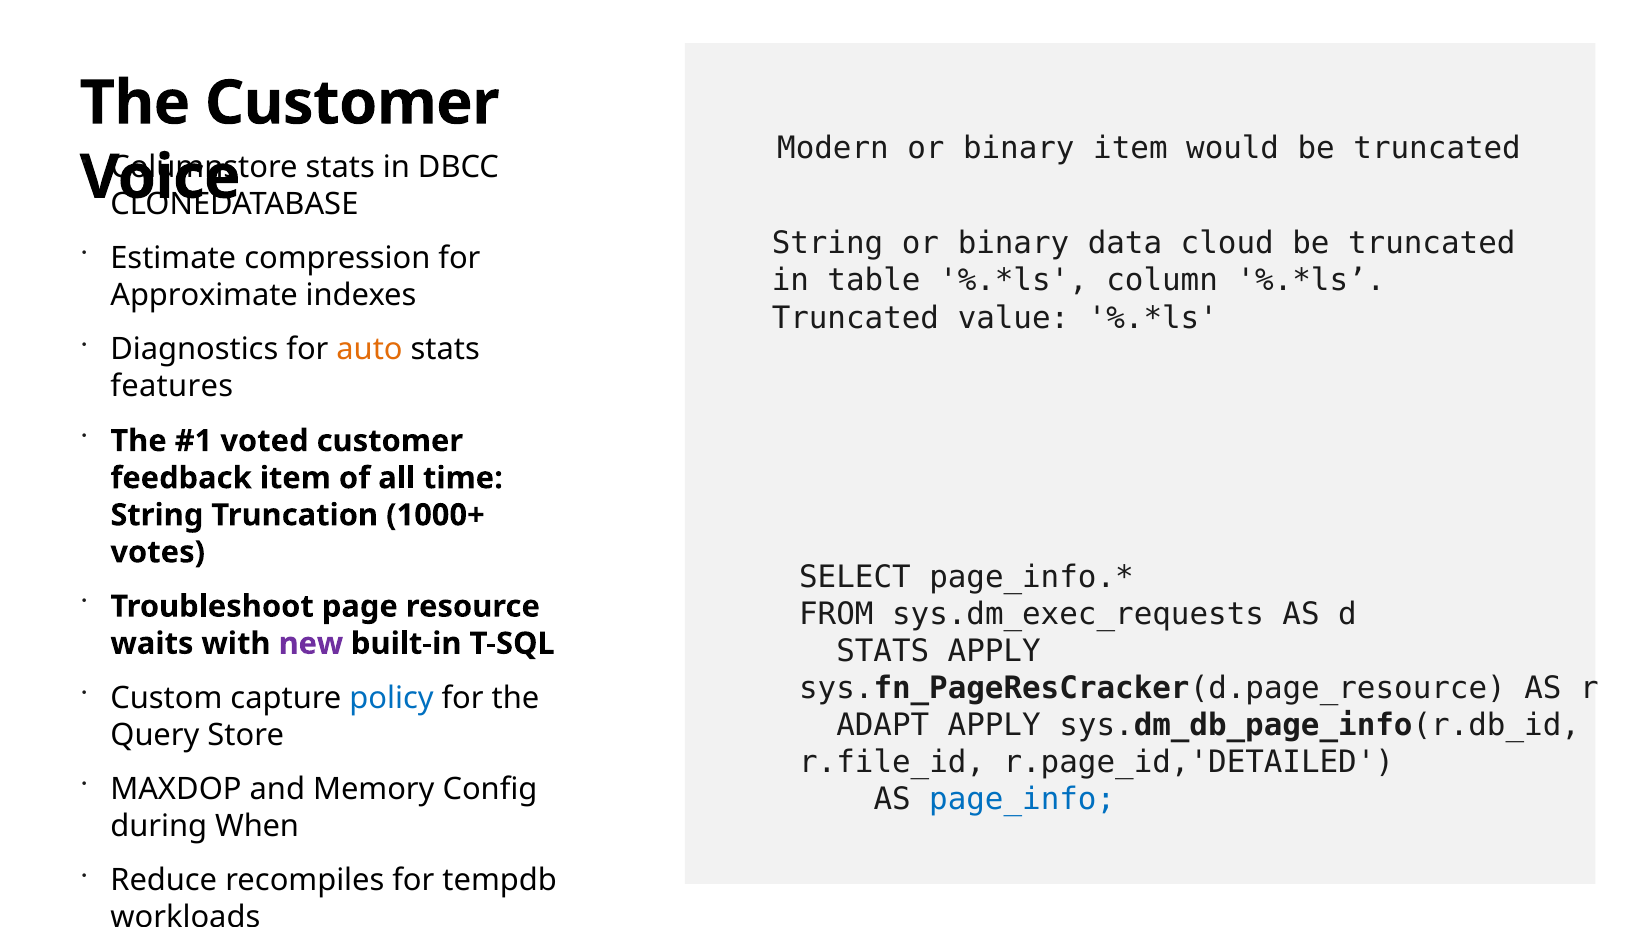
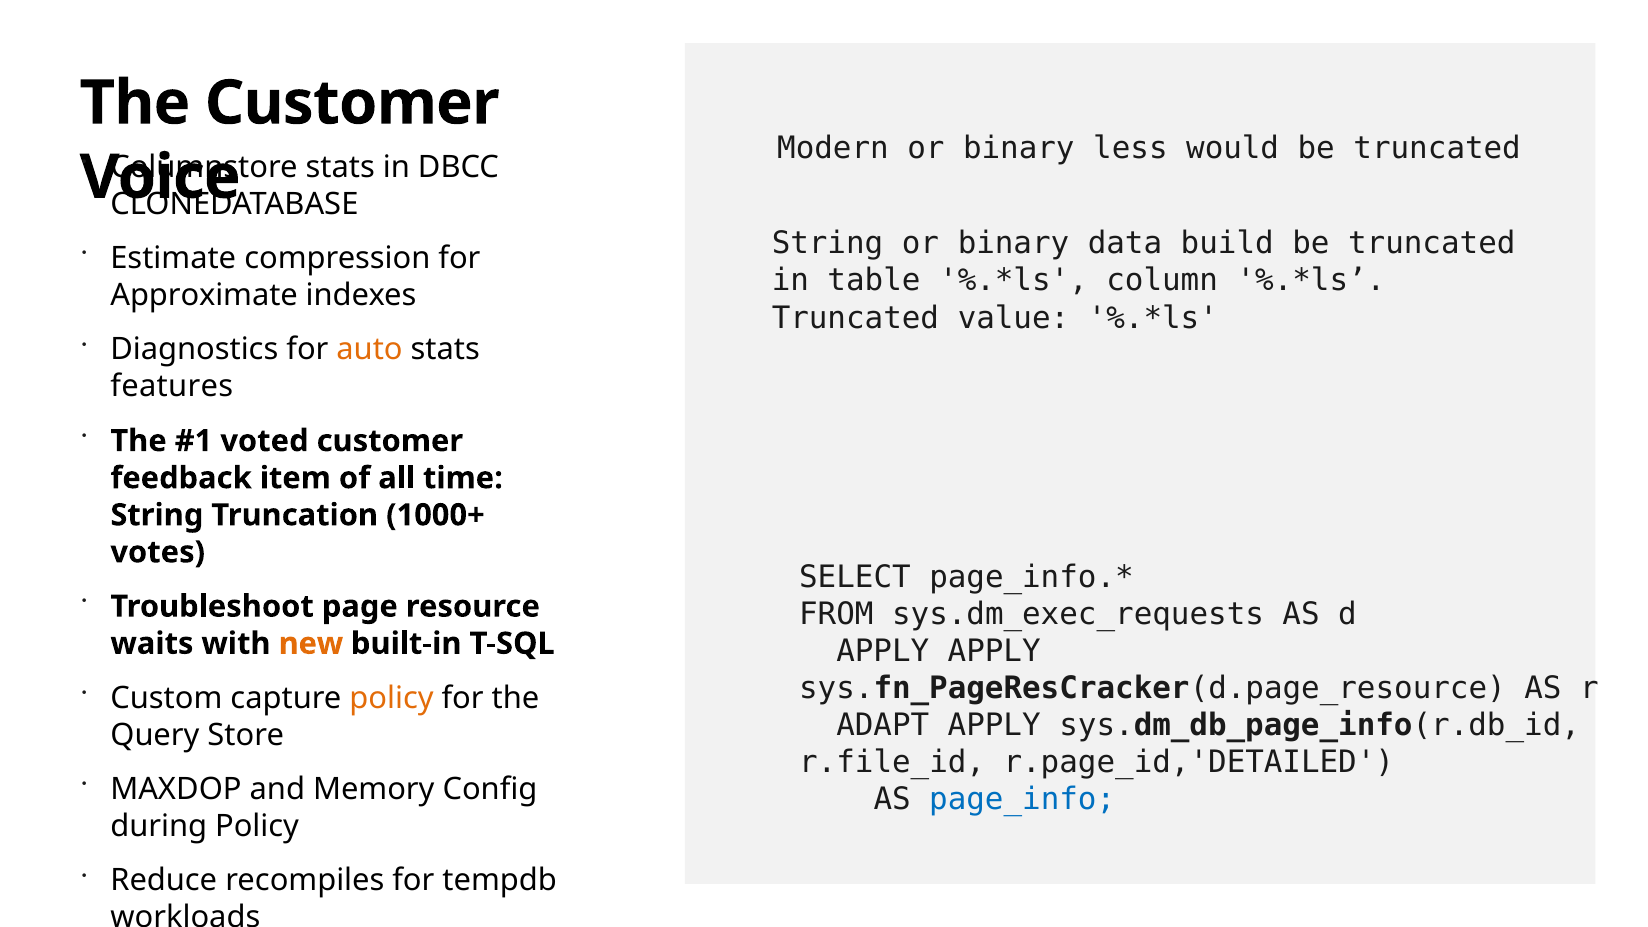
binary item: item -> less
cloud: cloud -> build
STATS at (883, 651): STATS -> APPLY
new colour: purple -> orange
policy at (392, 698) colour: blue -> orange
during When: When -> Policy
